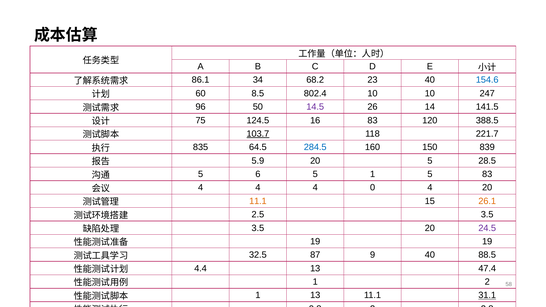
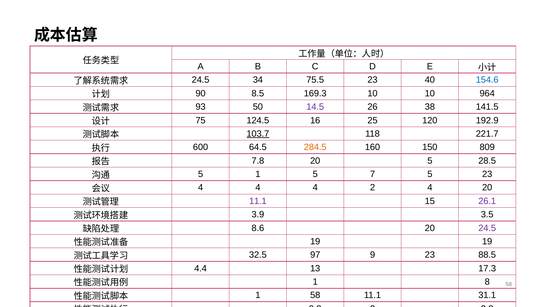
86.1 at (201, 80): 86.1 -> 24.5
68.2: 68.2 -> 75.5
60: 60 -> 90
802.4: 802.4 -> 169.3
247: 247 -> 964
96: 96 -> 93
14: 14 -> 38
16 83: 83 -> 25
388.5: 388.5 -> 192.9
835: 835 -> 600
284.5 colour: blue -> orange
839: 839 -> 809
5.9: 5.9 -> 7.8
5 6: 6 -> 1
5 1: 1 -> 7
5 83: 83 -> 23
4 0: 0 -> 2
11.1 at (258, 201) colour: orange -> purple
26.1 colour: orange -> purple
2.5: 2.5 -> 3.9
3.5 at (258, 228): 3.5 -> 8.6
87: 87 -> 97
9 40: 40 -> 23
47.4: 47.4 -> 17.3
1 2: 2 -> 8
1 13: 13 -> 58
31.1 underline: present -> none
